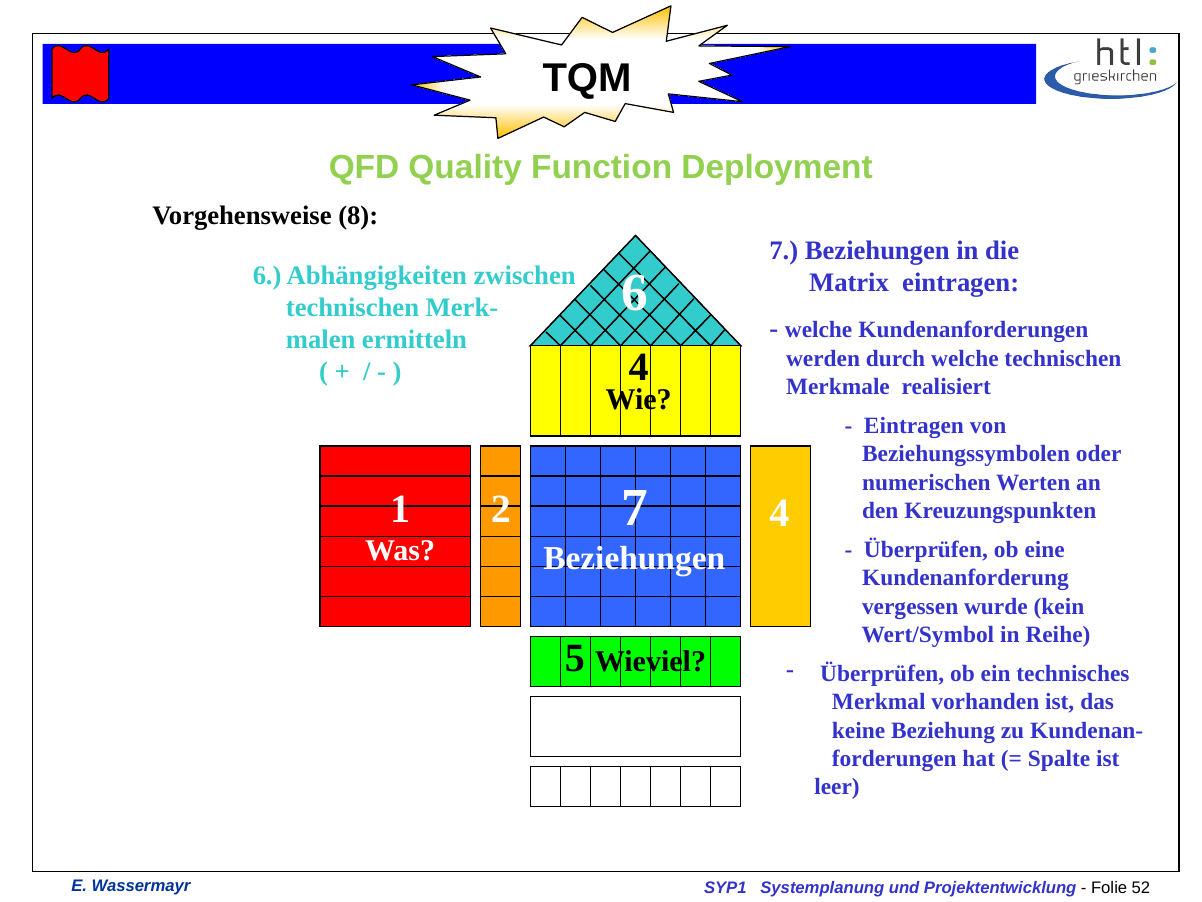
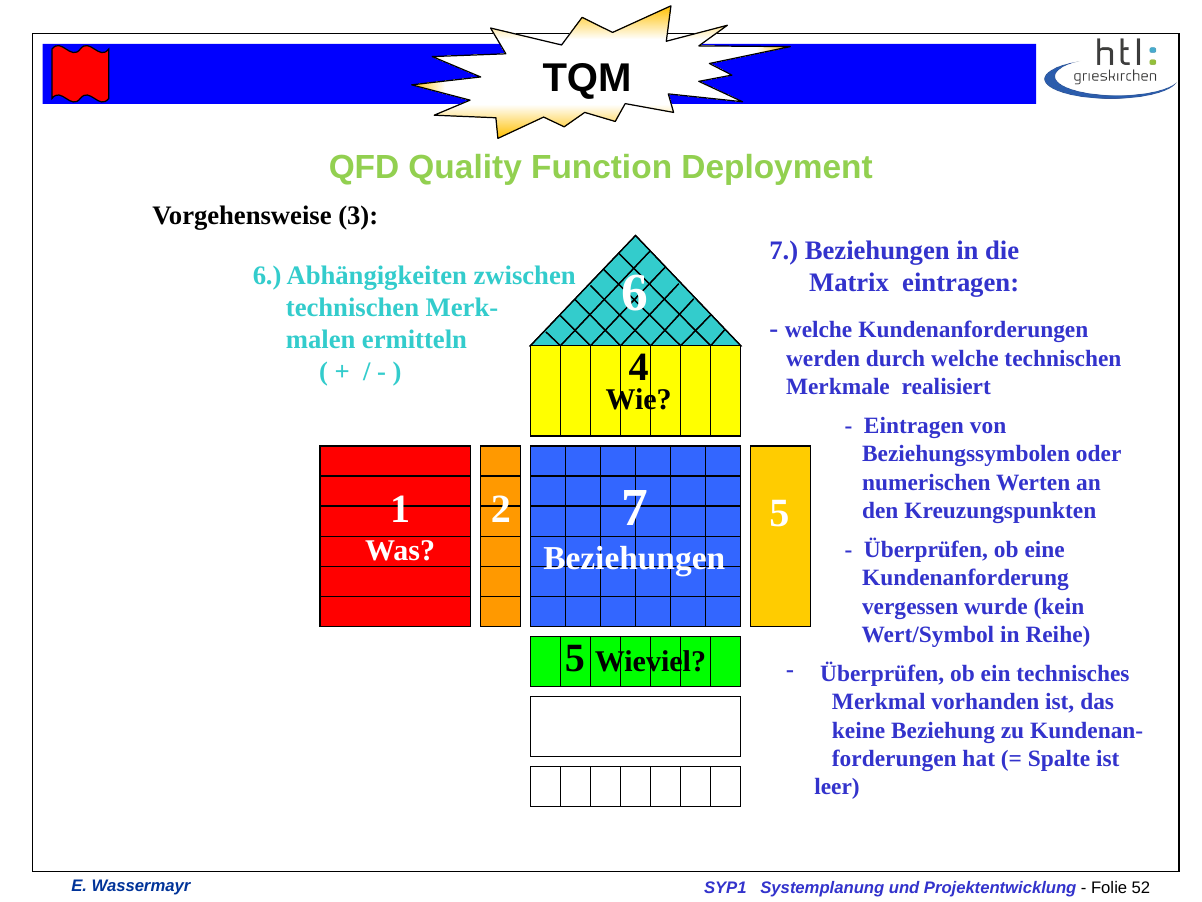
8: 8 -> 3
2 4: 4 -> 5
